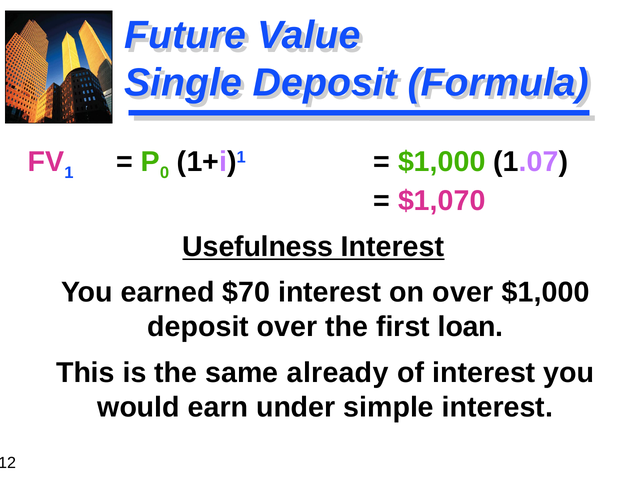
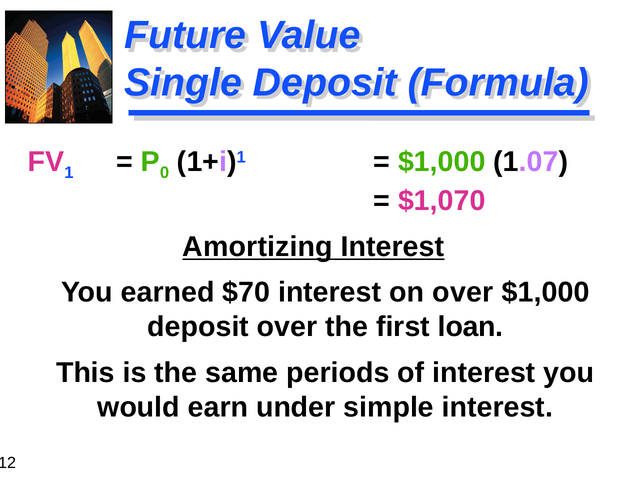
Usefulness: Usefulness -> Amortizing
already: already -> periods
